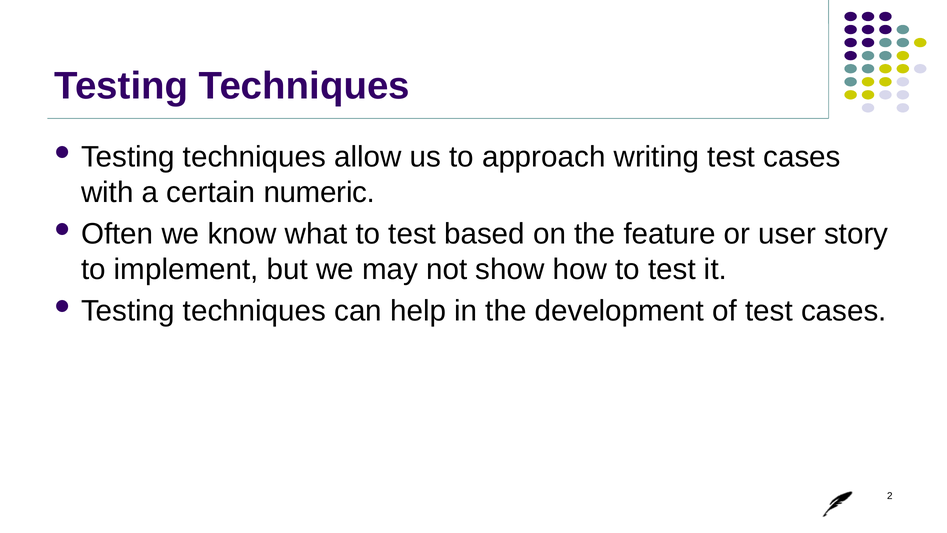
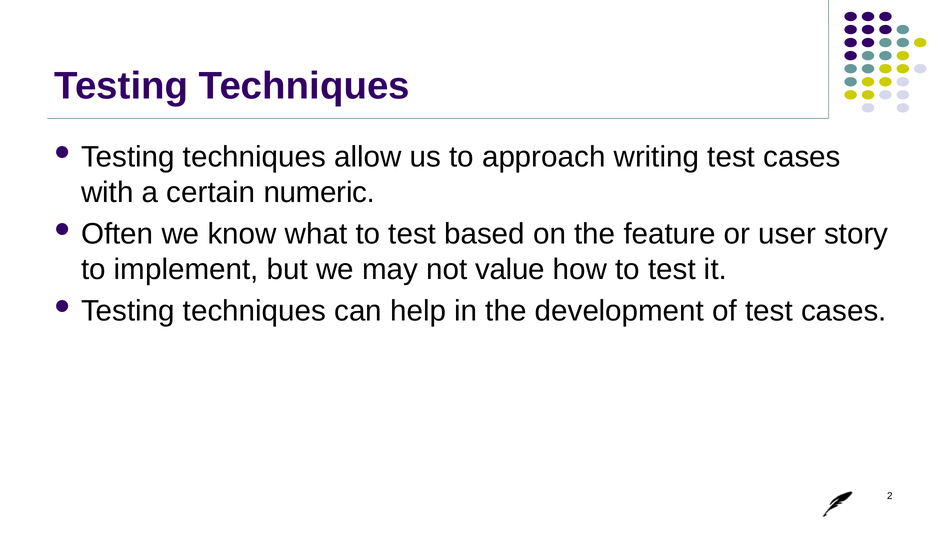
show: show -> value
